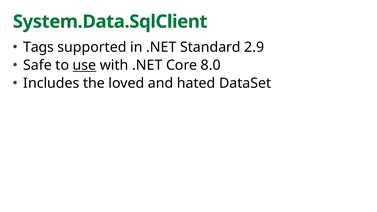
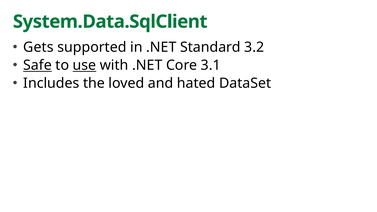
Tags: Tags -> Gets
2.9: 2.9 -> 3.2
Safe underline: none -> present
8.0: 8.0 -> 3.1
